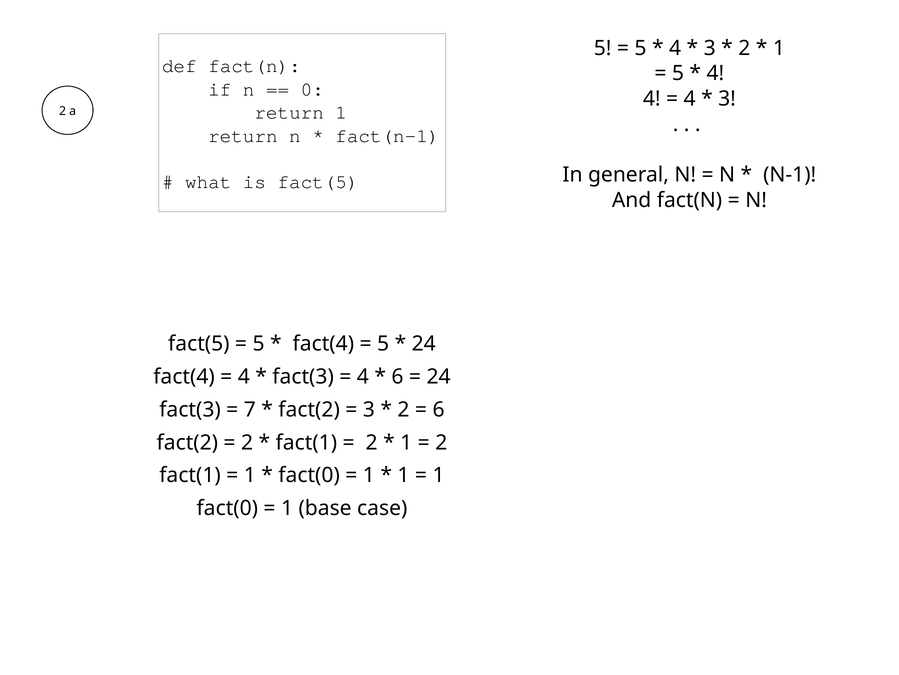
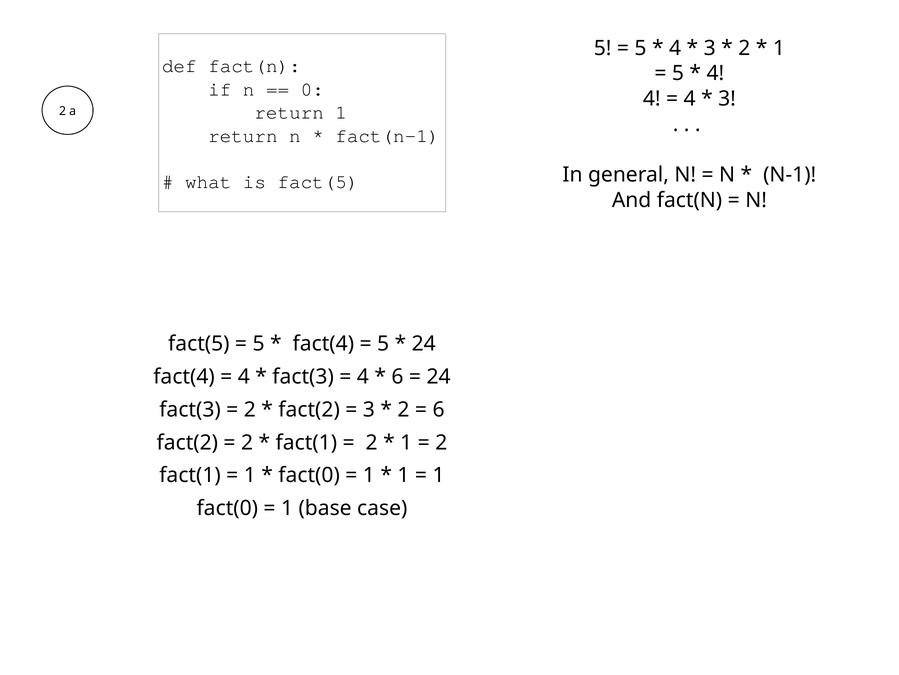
7 at (250, 409): 7 -> 2
